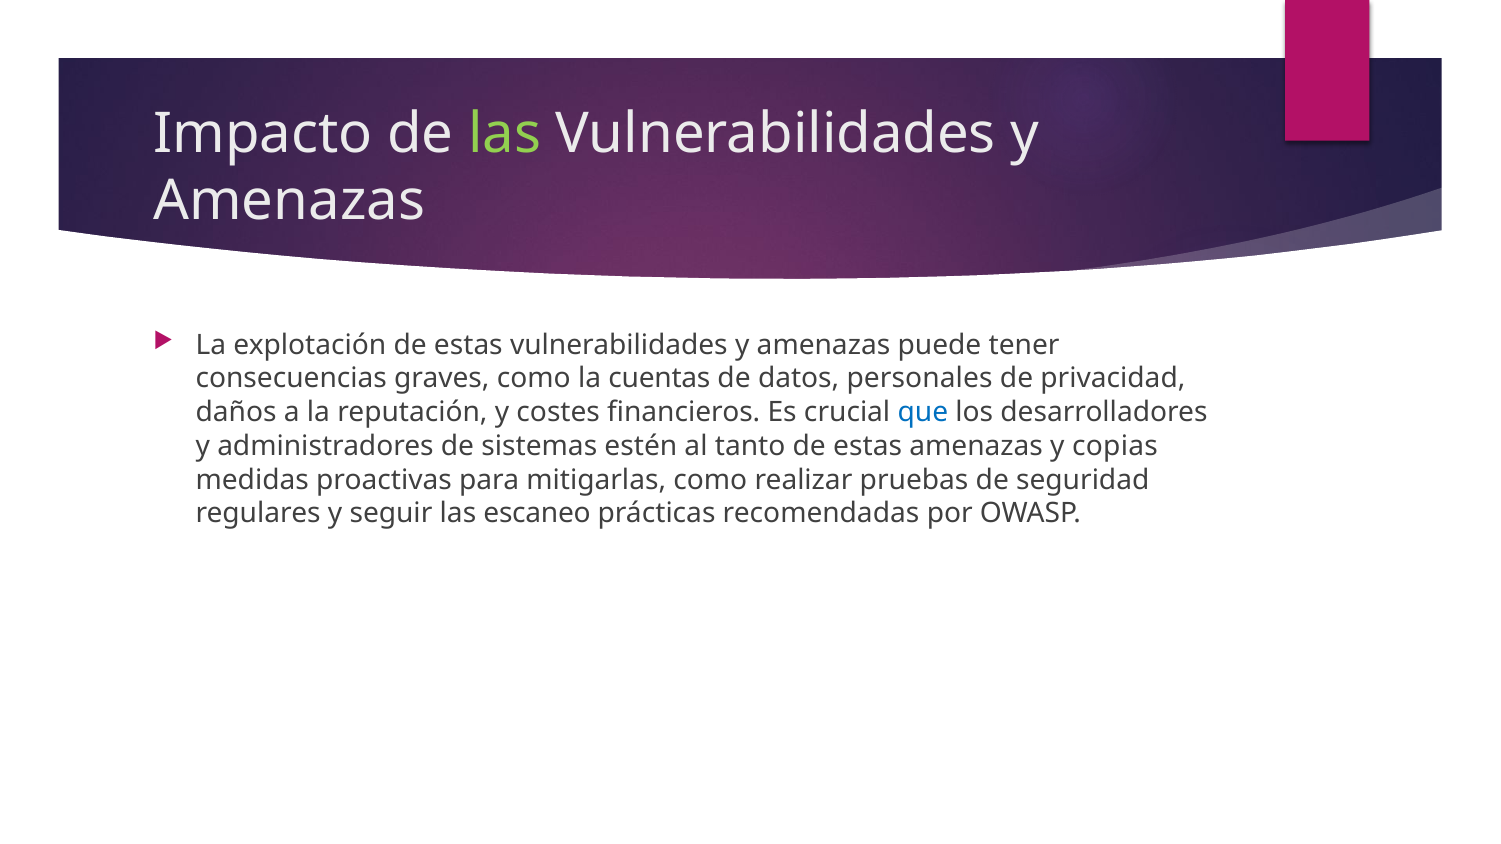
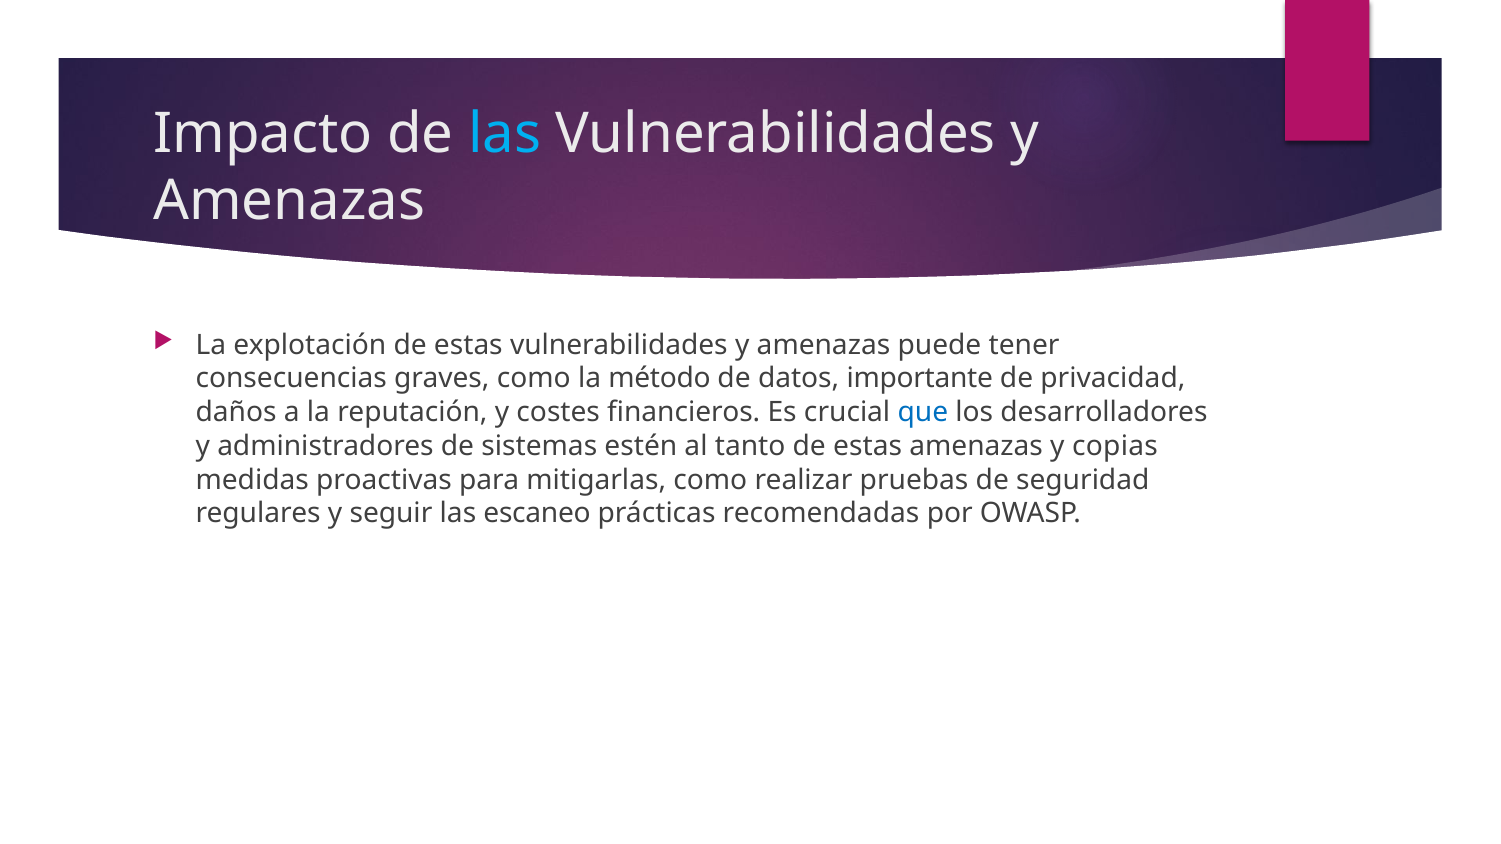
las at (505, 134) colour: light green -> light blue
cuentas: cuentas -> método
personales: personales -> importante
